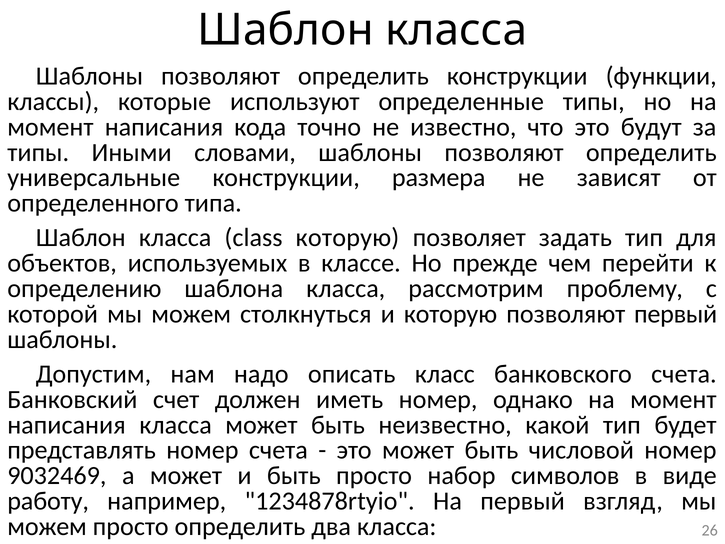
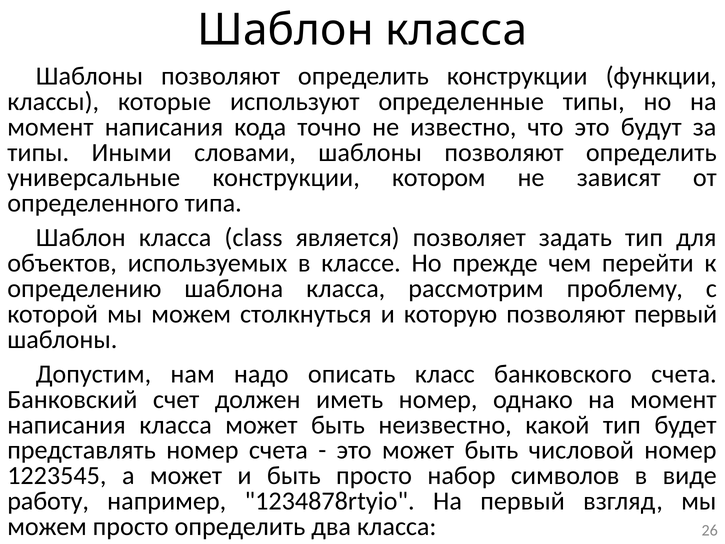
размера: размера -> котором
class которую: которую -> является
9032469: 9032469 -> 1223545
